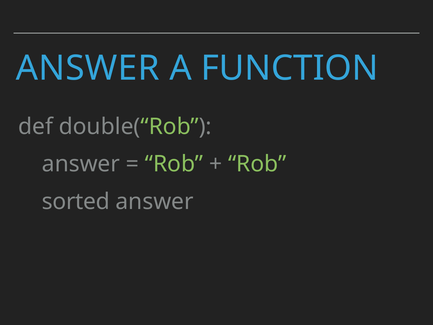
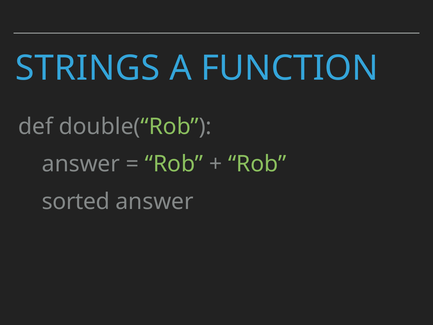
ANSWER at (88, 68): ANSWER -> STRINGS
